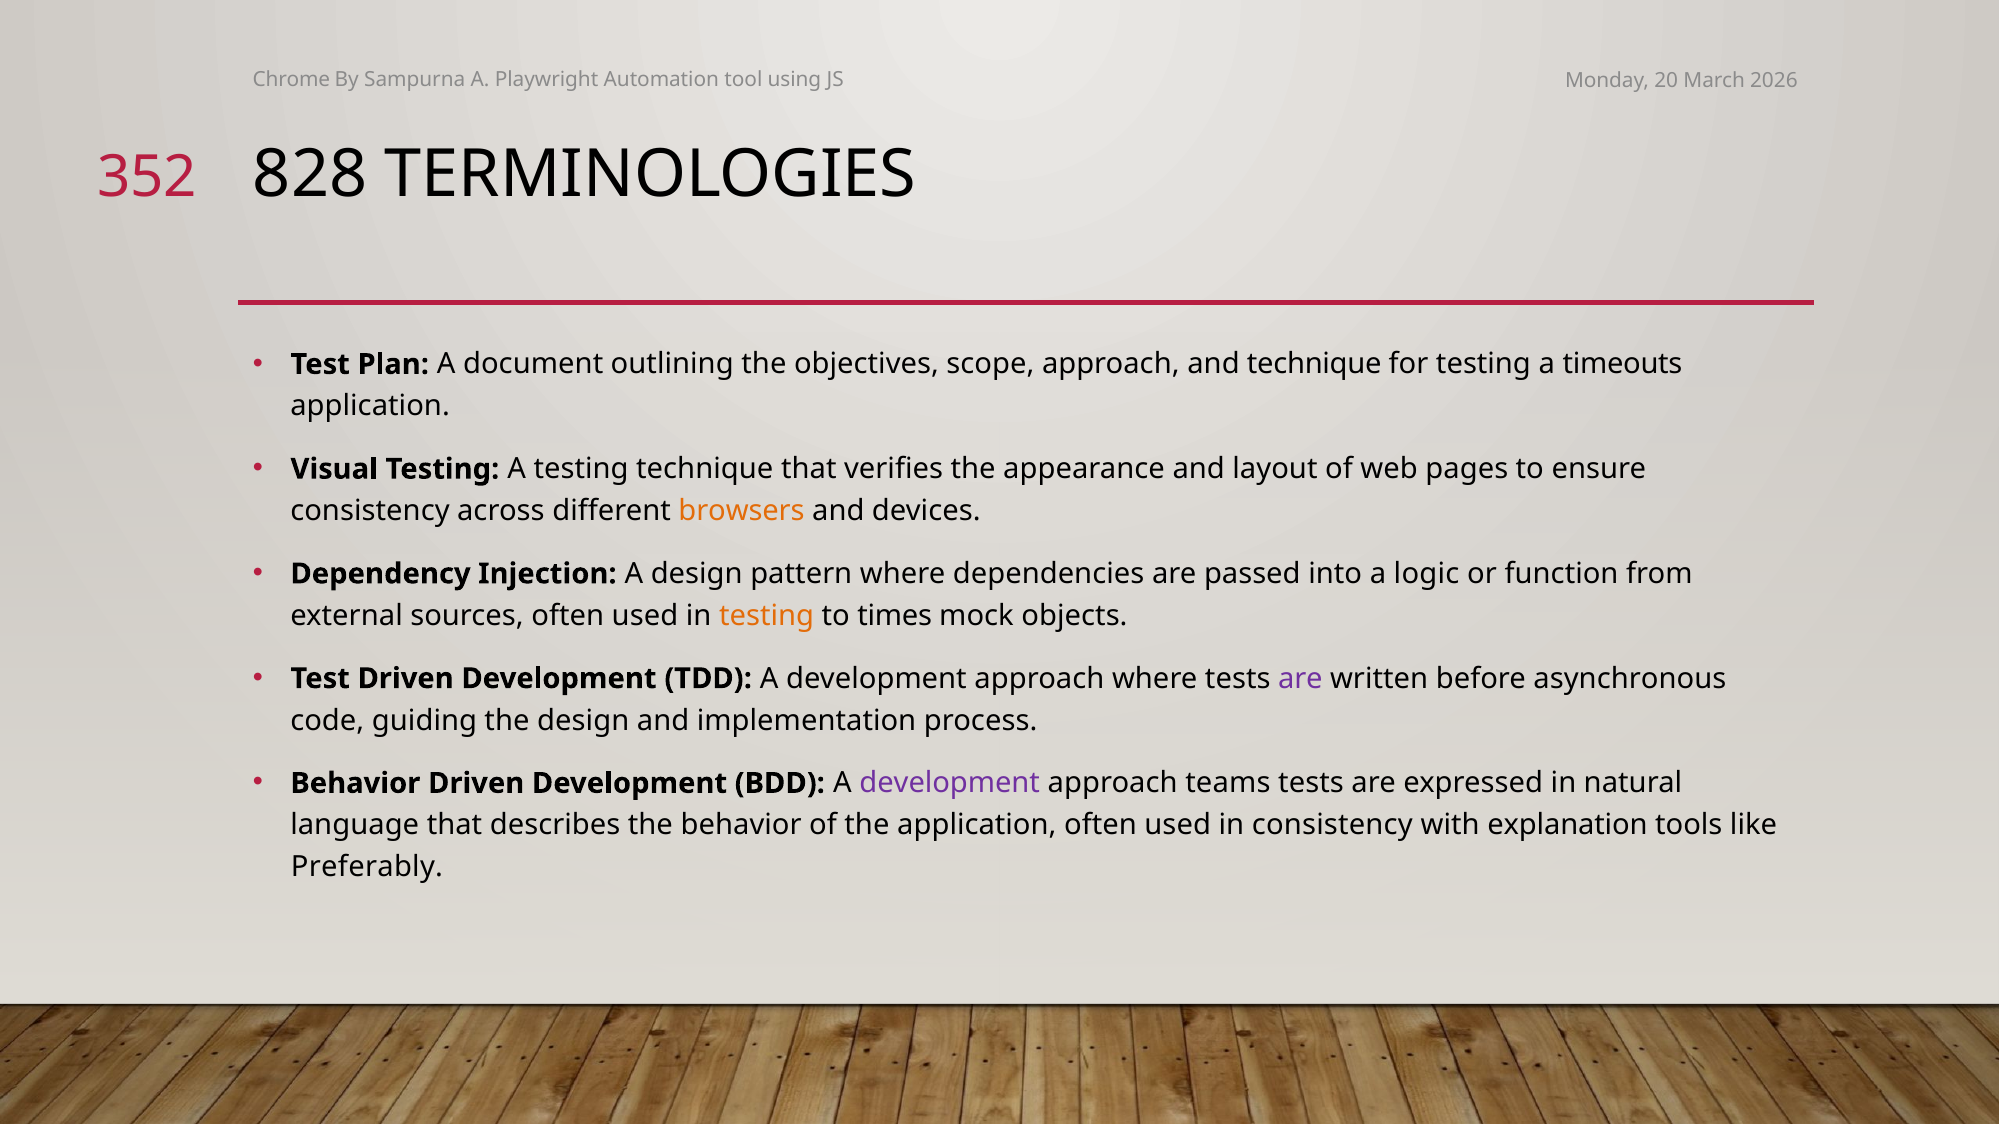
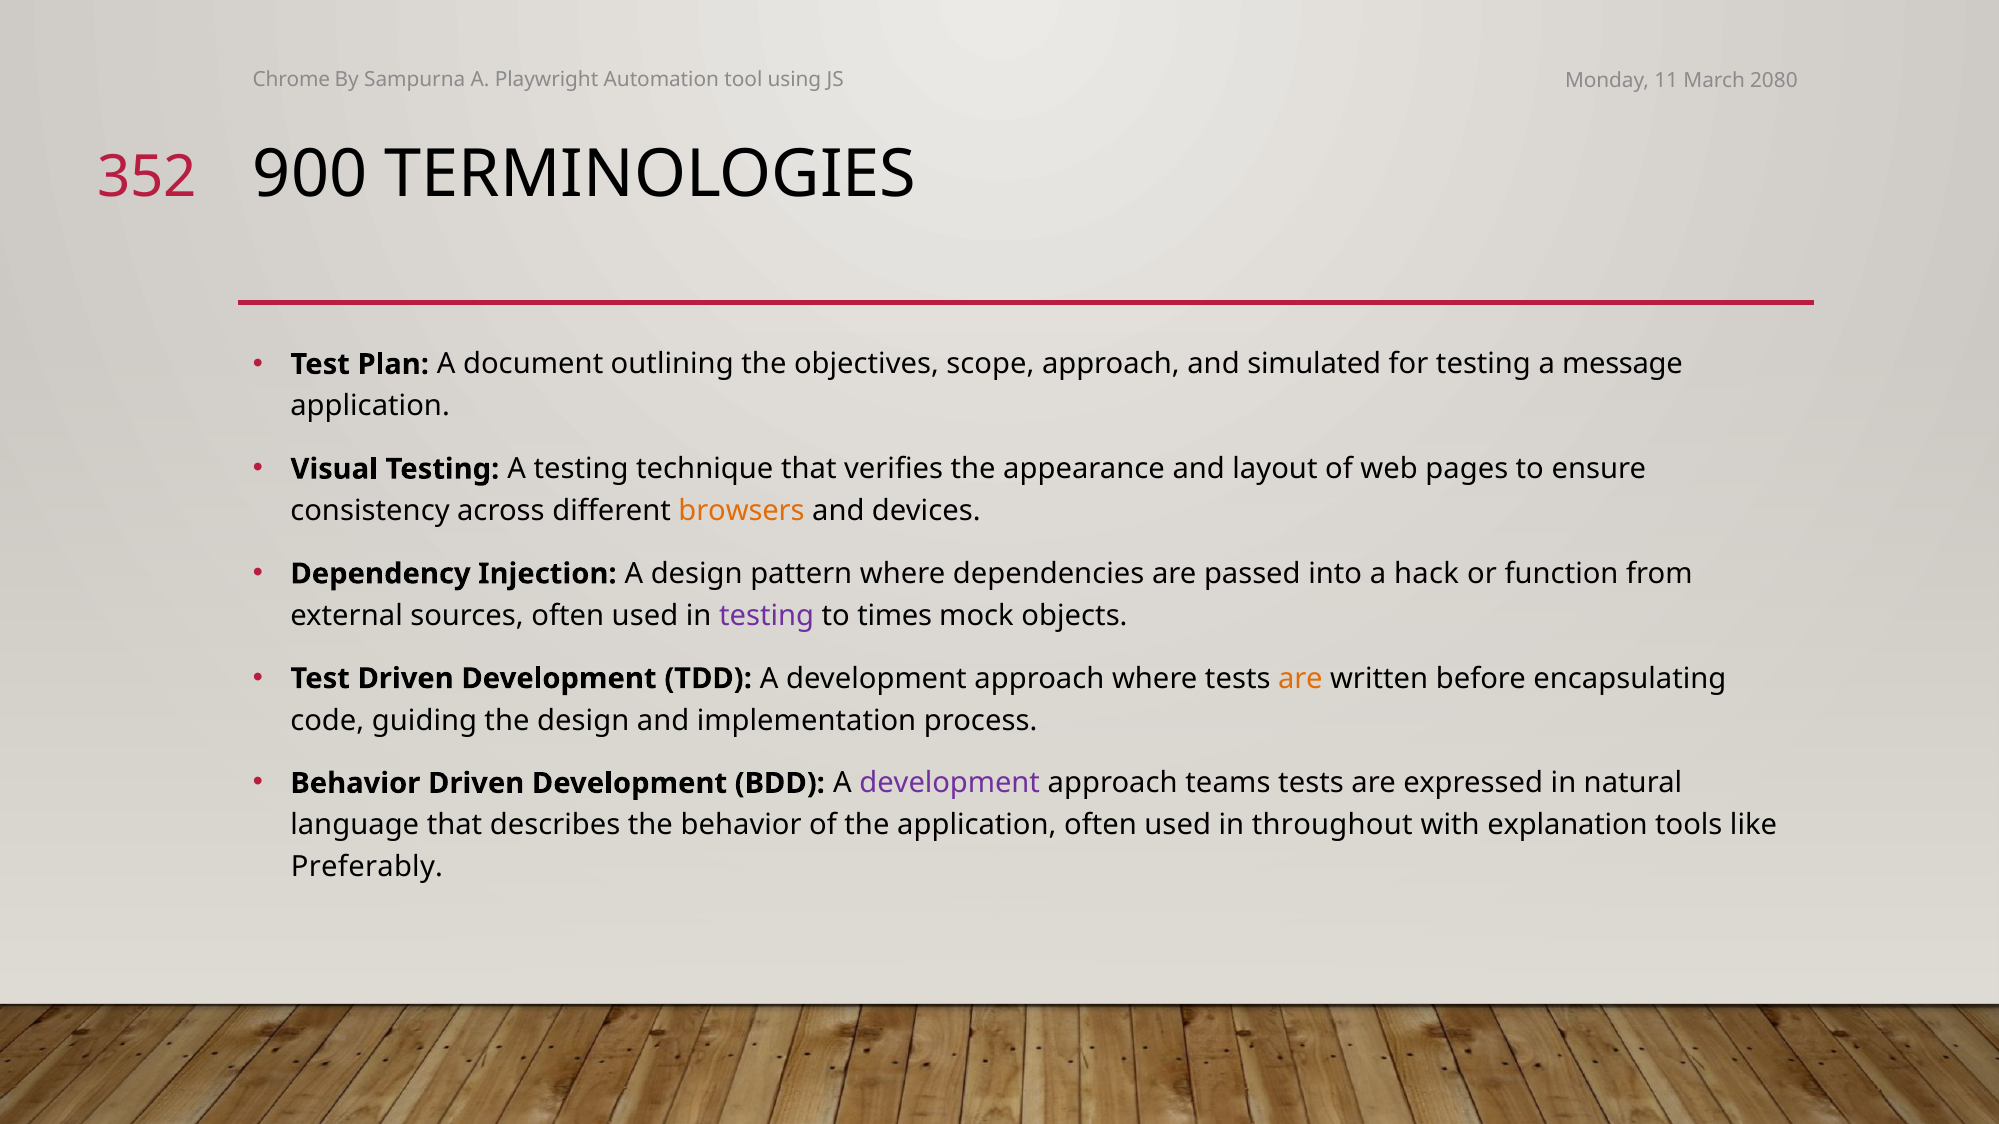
20: 20 -> 11
2026: 2026 -> 2080
828: 828 -> 900
and technique: technique -> simulated
timeouts: timeouts -> message
logic: logic -> hack
testing at (767, 616) colour: orange -> purple
are at (1300, 679) colour: purple -> orange
asynchronous: asynchronous -> encapsulating
in consistency: consistency -> throughout
